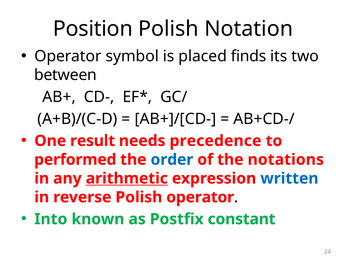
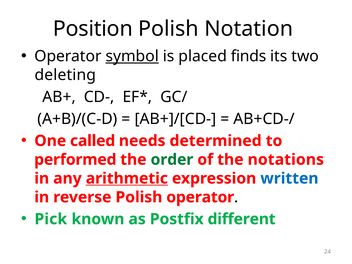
symbol underline: none -> present
between: between -> deleting
result: result -> called
precedence: precedence -> determined
order colour: blue -> green
Into: Into -> Pick
constant: constant -> different
